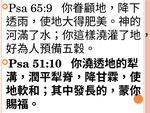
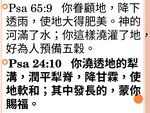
51:10: 51:10 -> 24:10
